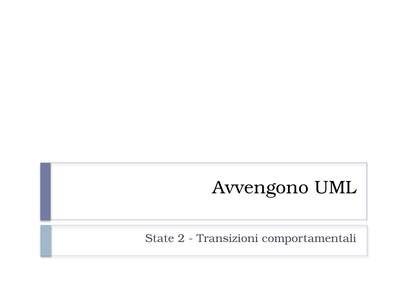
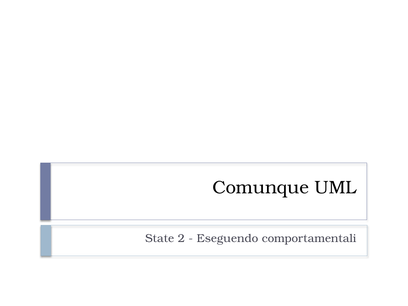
Avvengono: Avvengono -> Comunque
Transizioni: Transizioni -> Eseguendo
